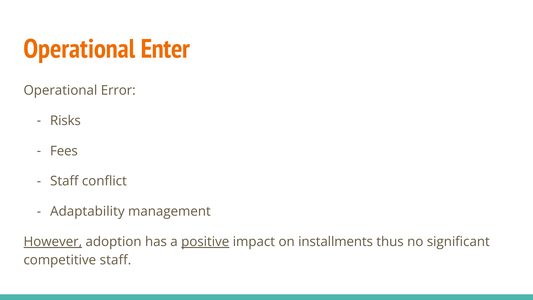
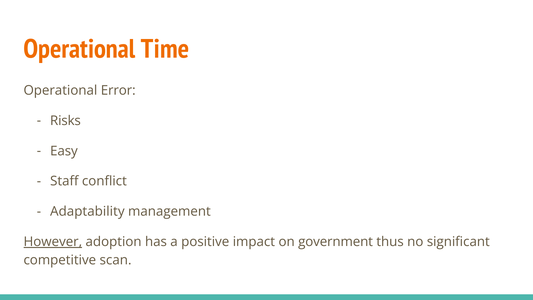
Enter: Enter -> Time
Fees: Fees -> Easy
positive underline: present -> none
installments: installments -> government
competitive staff: staff -> scan
